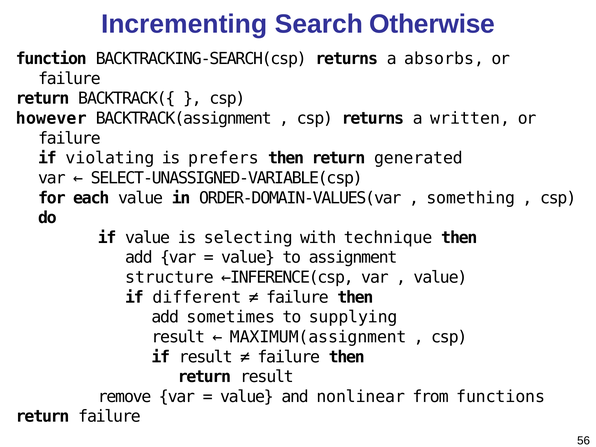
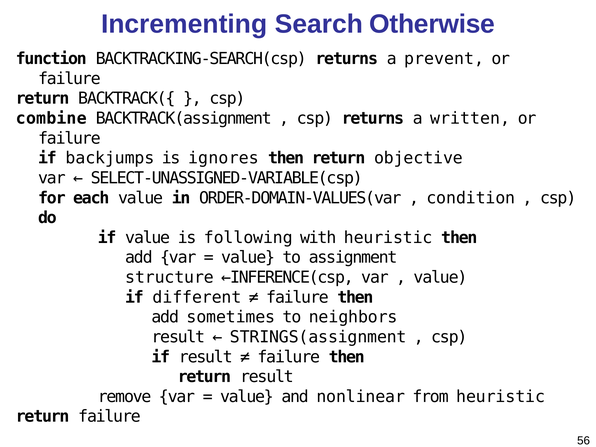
absorbs: absorbs -> prevent
however: however -> combine
violating: violating -> backjumps
prefers: prefers -> ignores
generated: generated -> objective
something: something -> condition
selecting: selecting -> following
with technique: technique -> heuristic
supplying: supplying -> neighbors
MAXIMUM(assignment: MAXIMUM(assignment -> STRINGS(assignment
from functions: functions -> heuristic
